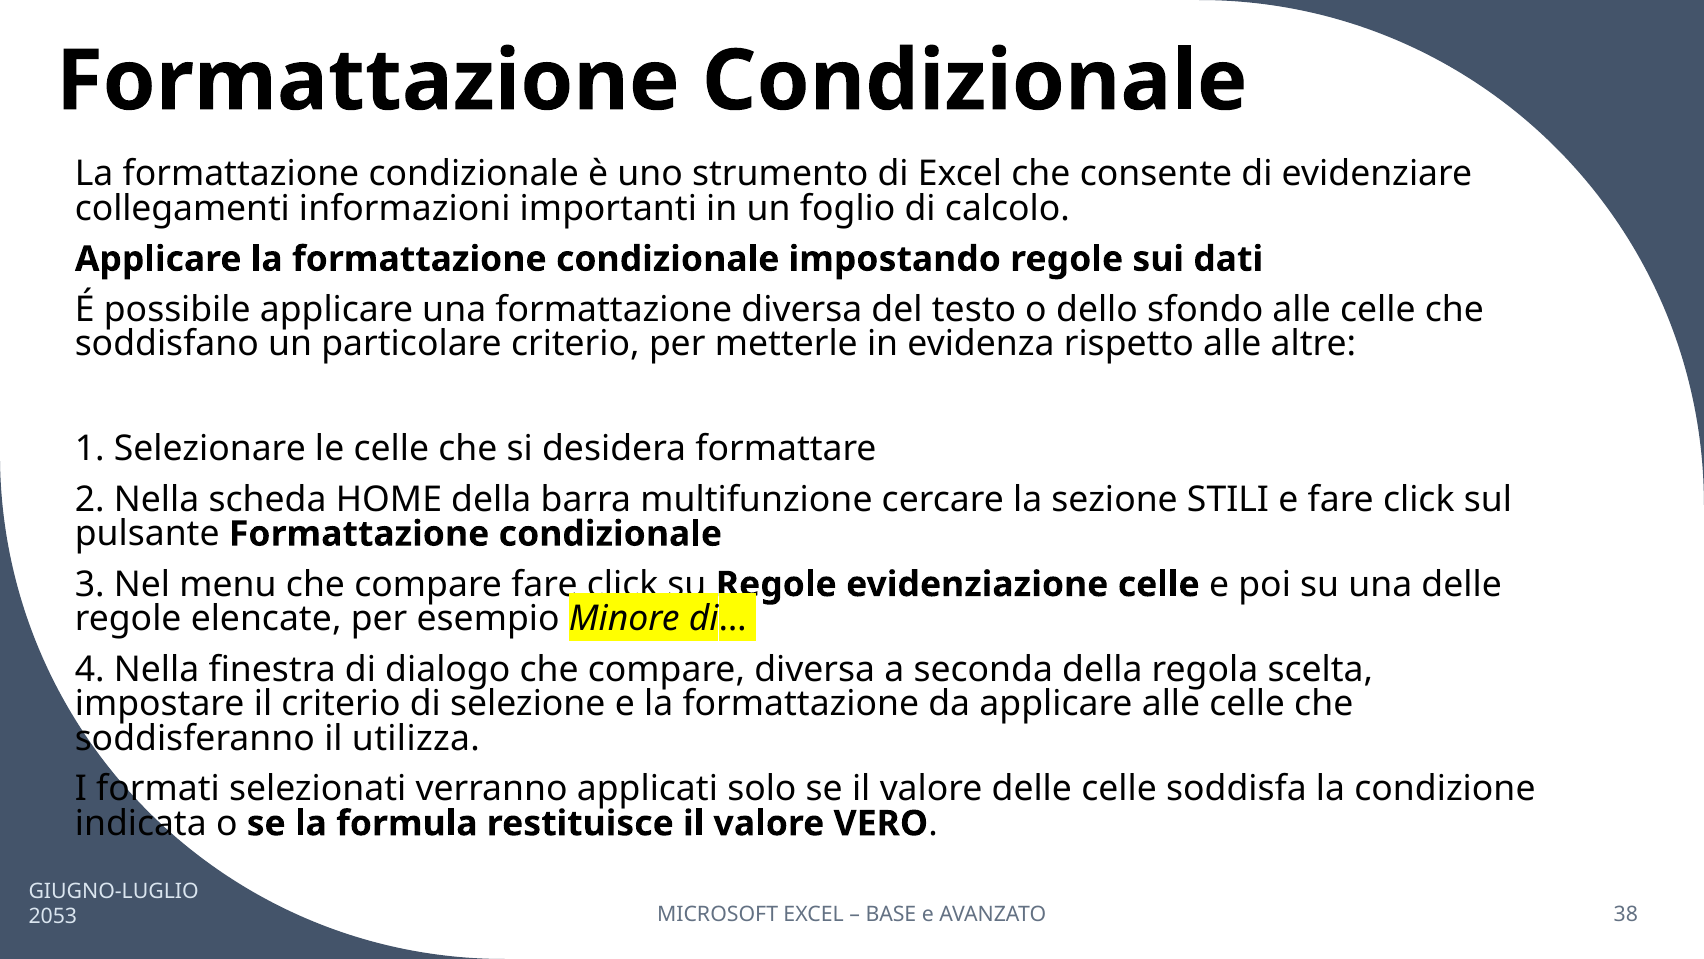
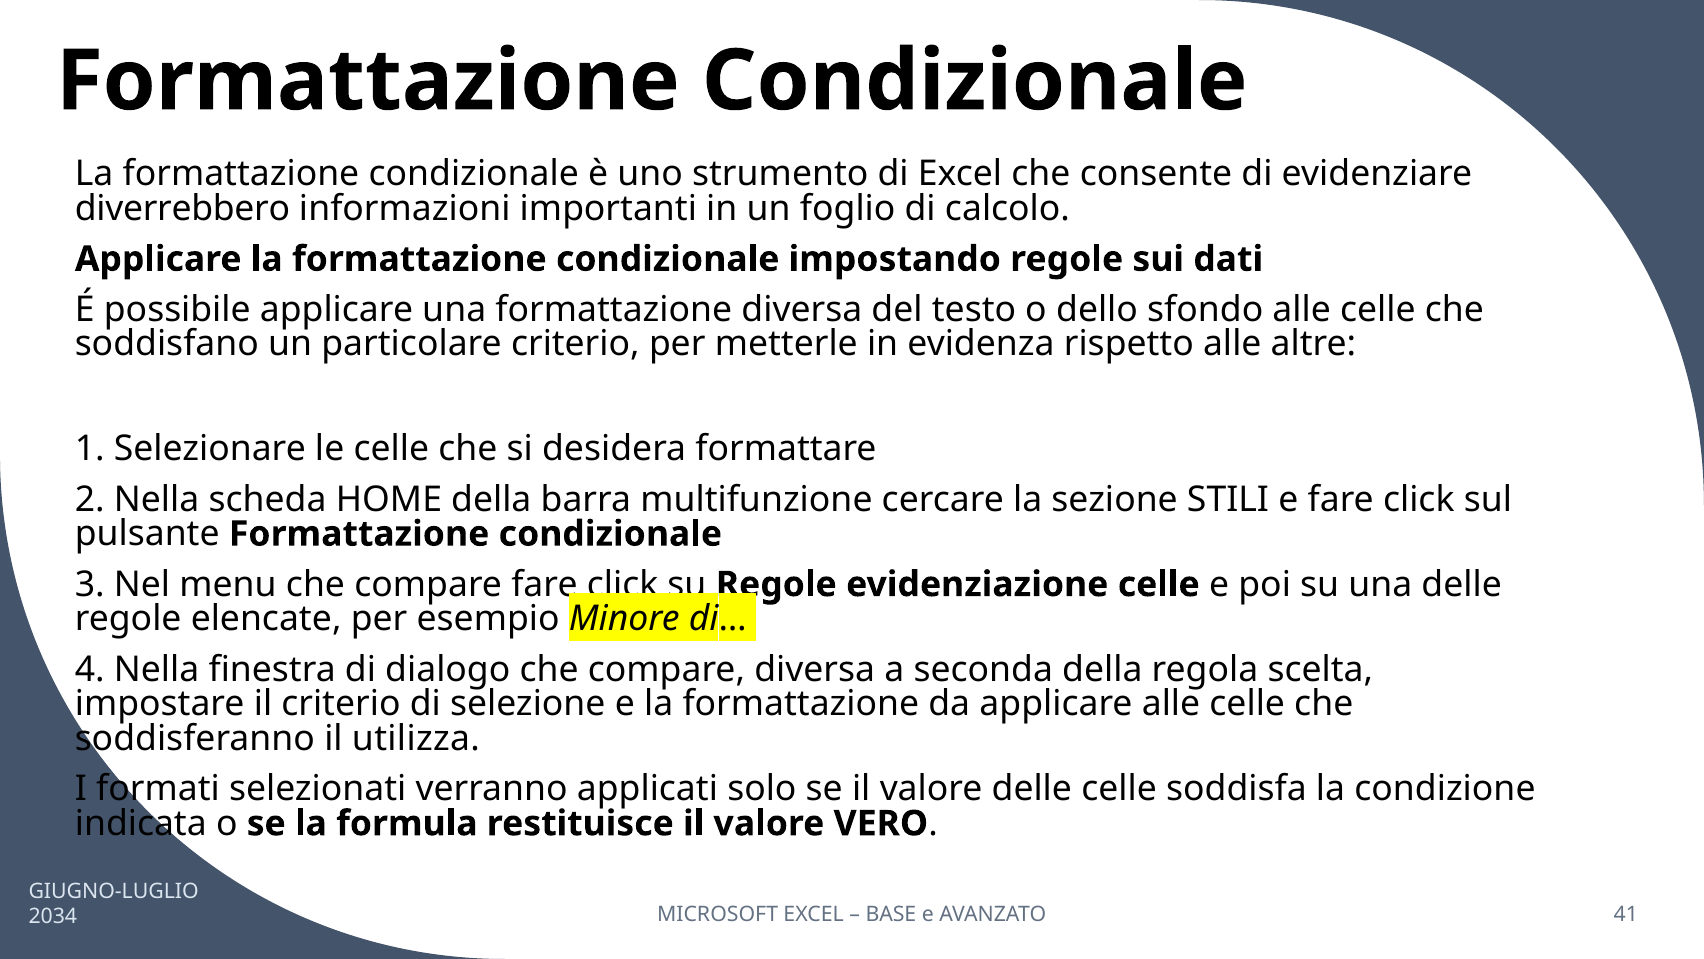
collegamenti: collegamenti -> diverrebbero
38: 38 -> 41
2053: 2053 -> 2034
